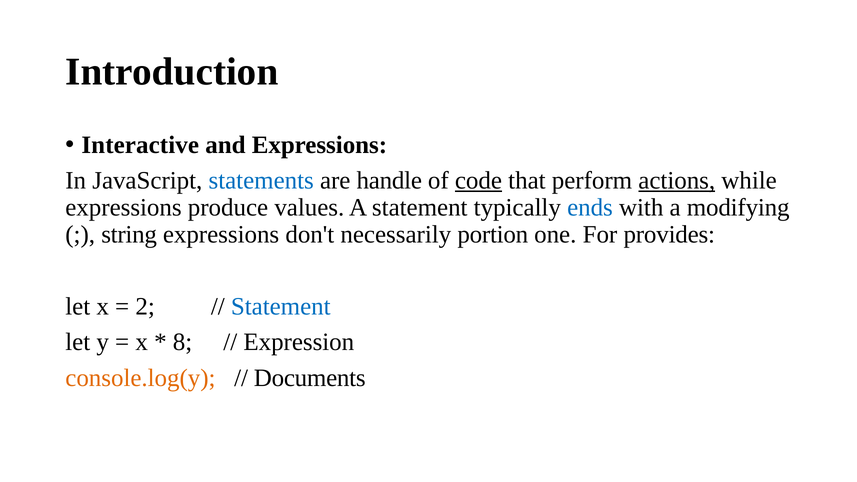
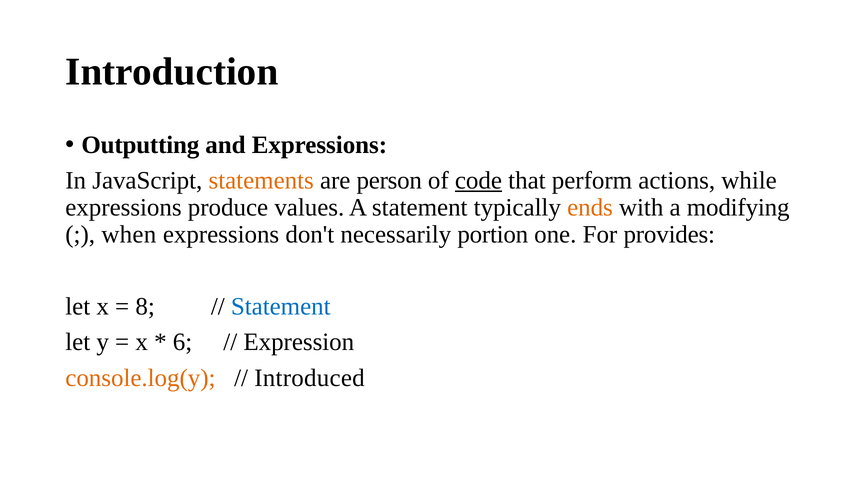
Interactive: Interactive -> Outputting
statements colour: blue -> orange
handle: handle -> person
actions underline: present -> none
ends colour: blue -> orange
string: string -> when
2: 2 -> 8
8: 8 -> 6
Documents: Documents -> Introduced
